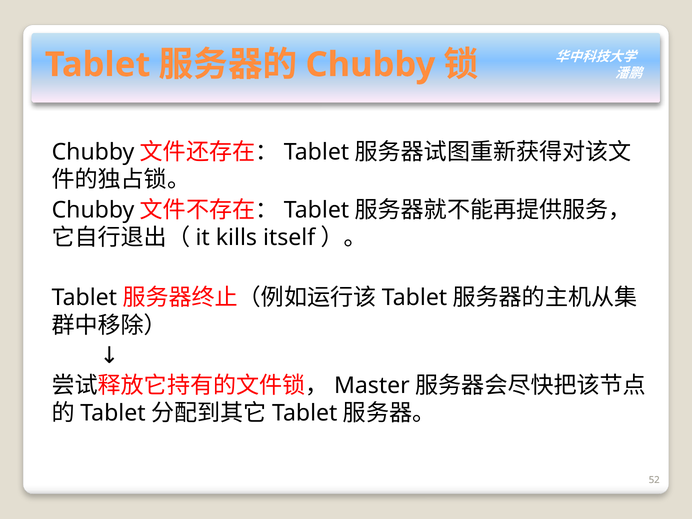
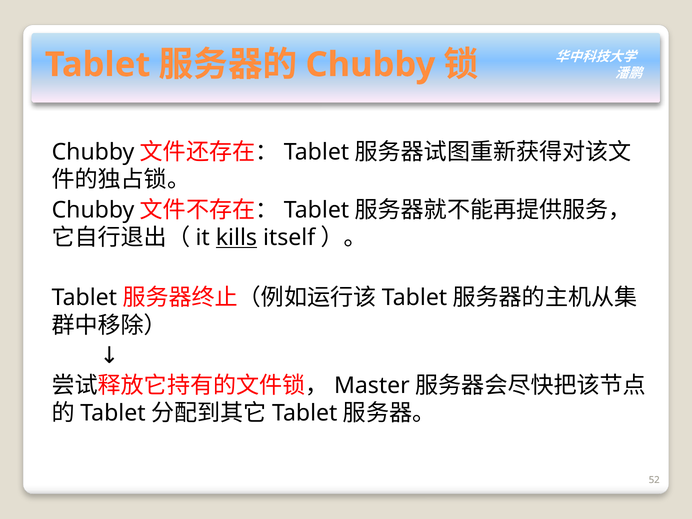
kills underline: none -> present
